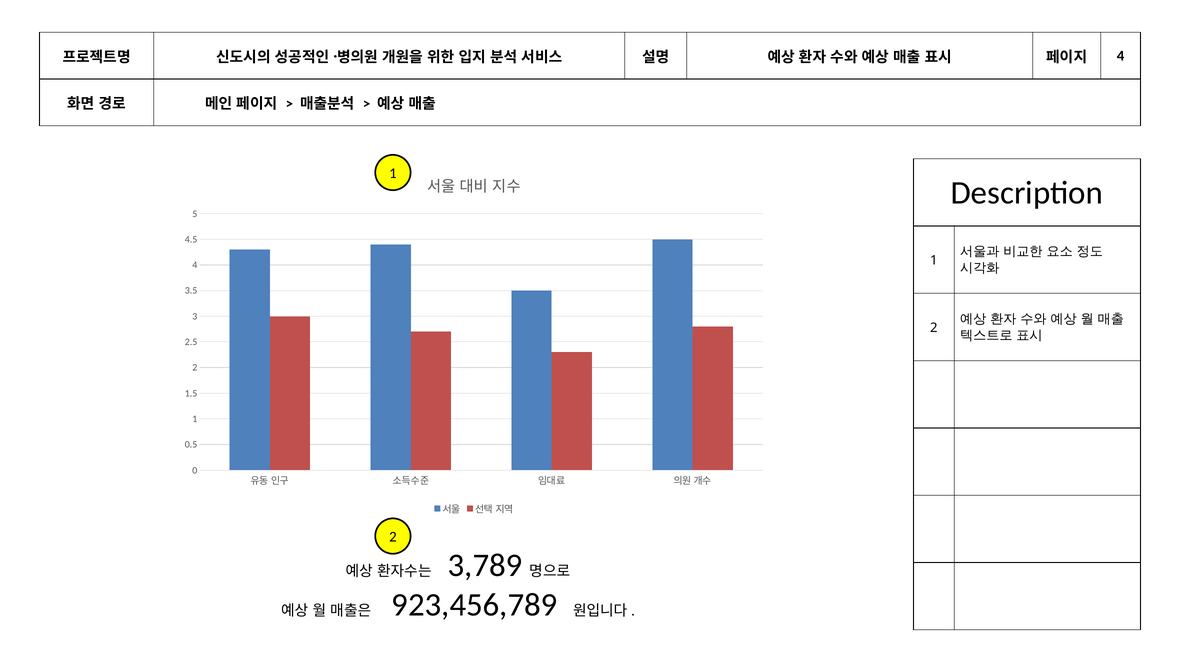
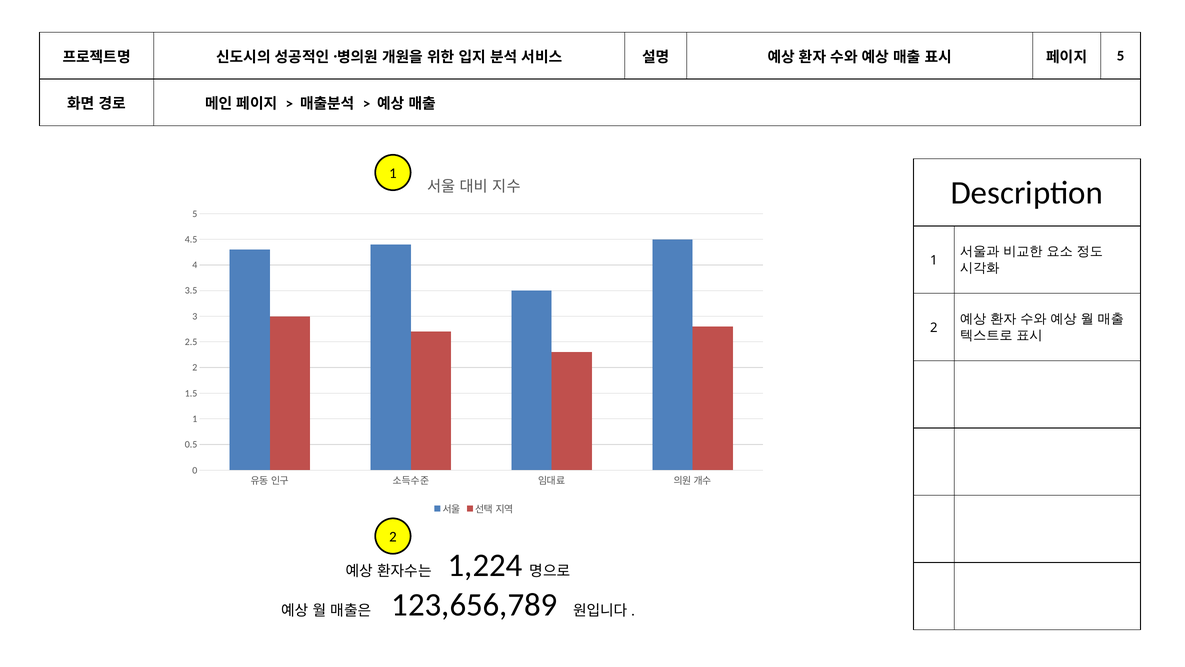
4 at (1121, 56): 4 -> 5
3,789: 3,789 -> 1,224
923,456,789: 923,456,789 -> 123,656,789
